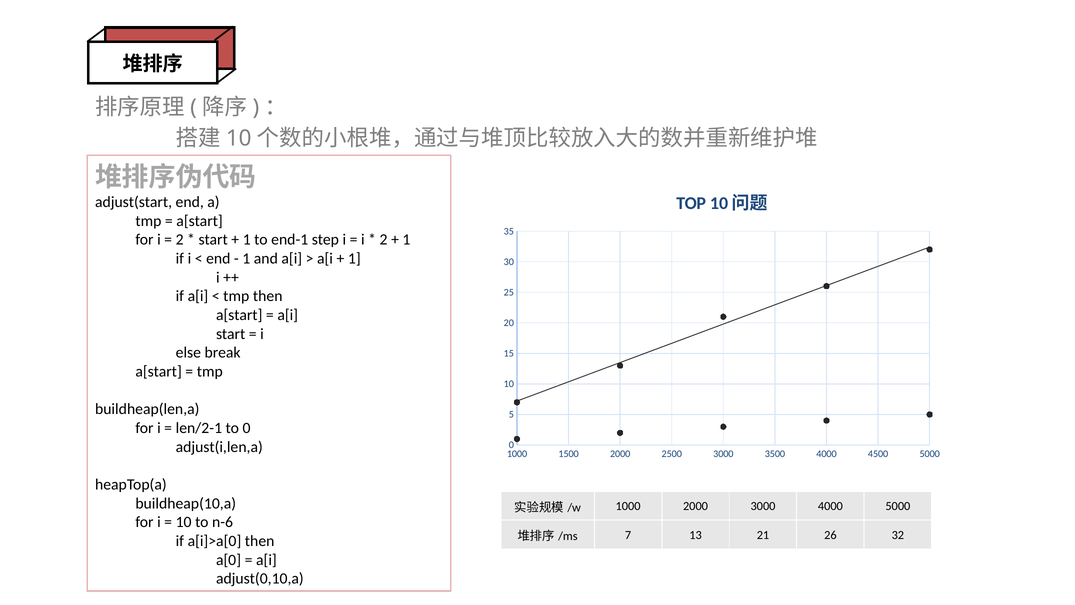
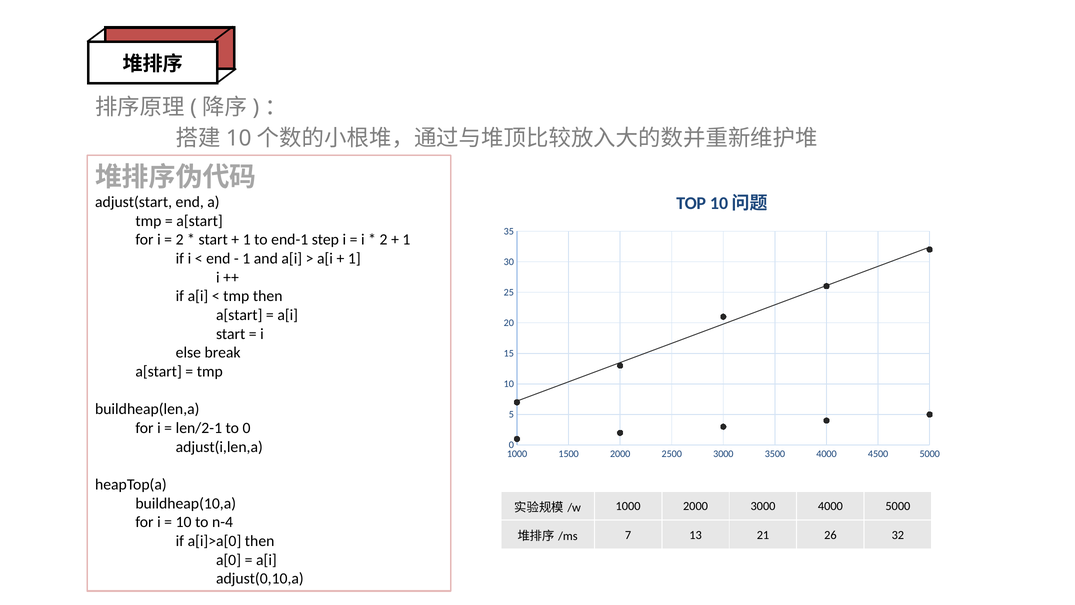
n-6: n-6 -> n-4
